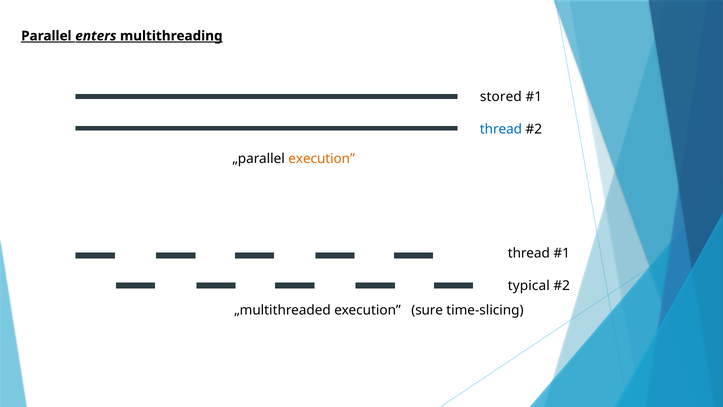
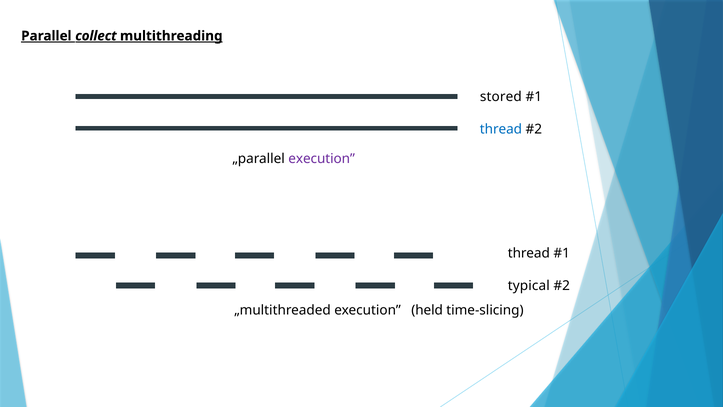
enters: enters -> collect
execution at (322, 158) colour: orange -> purple
sure: sure -> held
